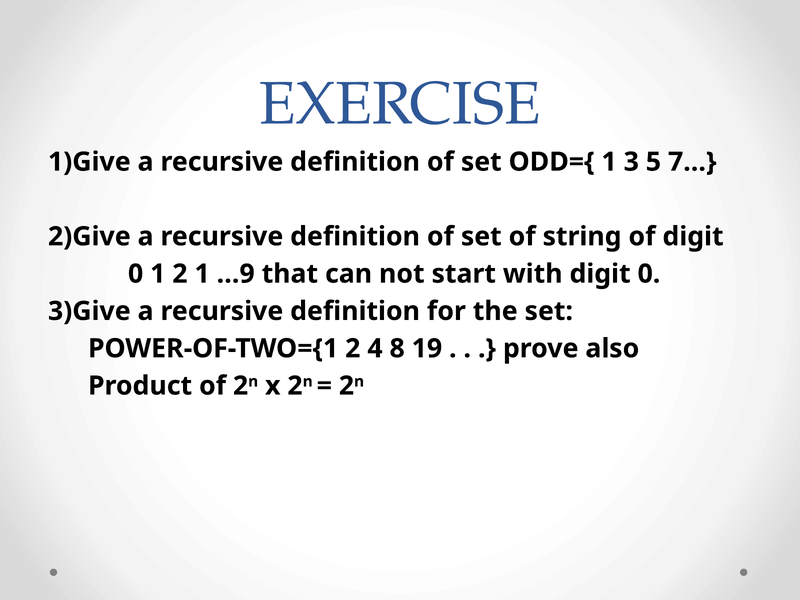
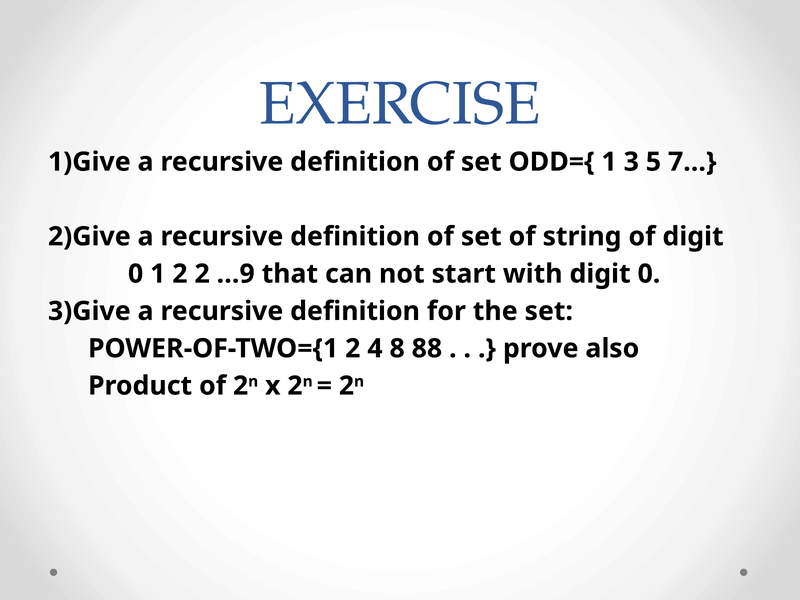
2 1: 1 -> 2
19: 19 -> 88
